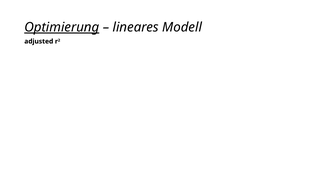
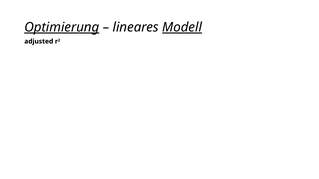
Modell underline: none -> present
